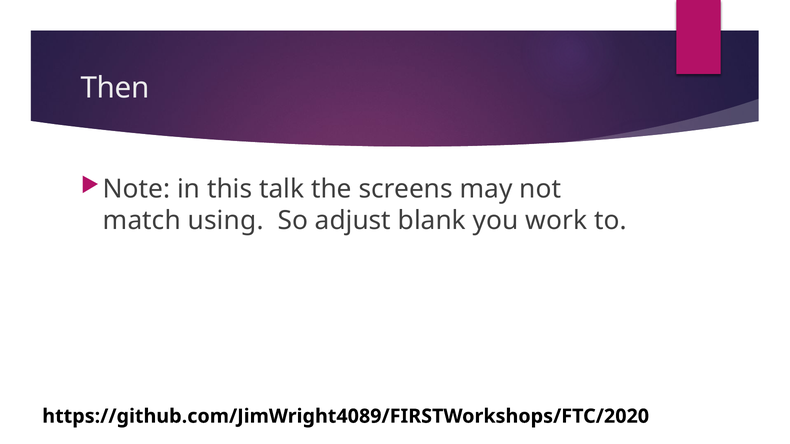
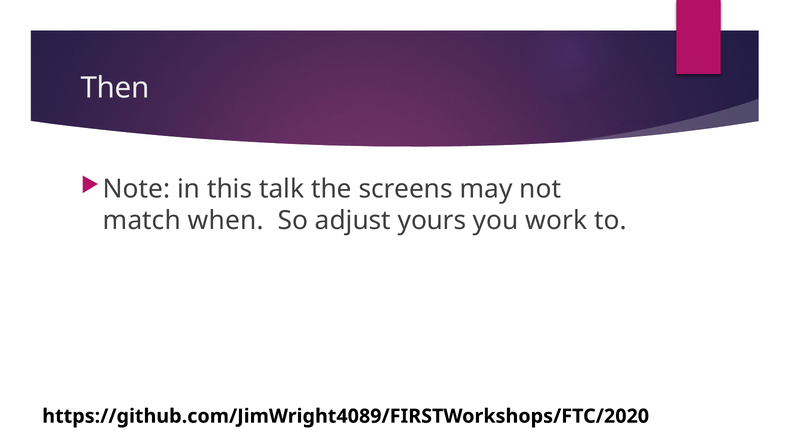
using: using -> when
blank: blank -> yours
